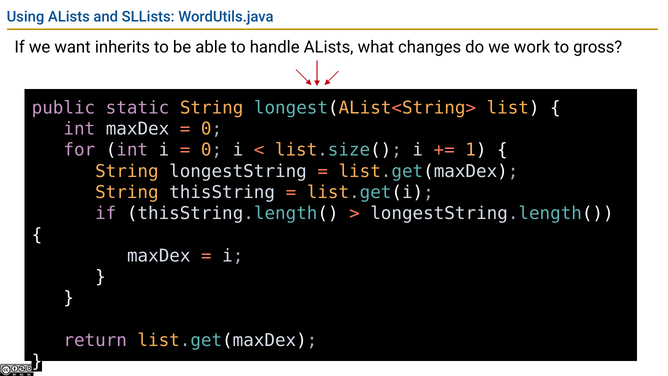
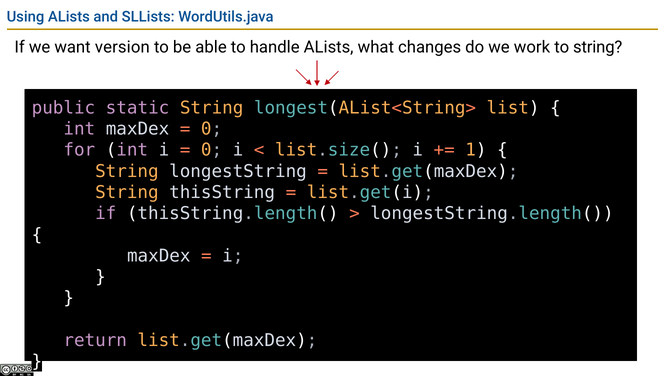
inherits: inherits -> version
to gross: gross -> string
